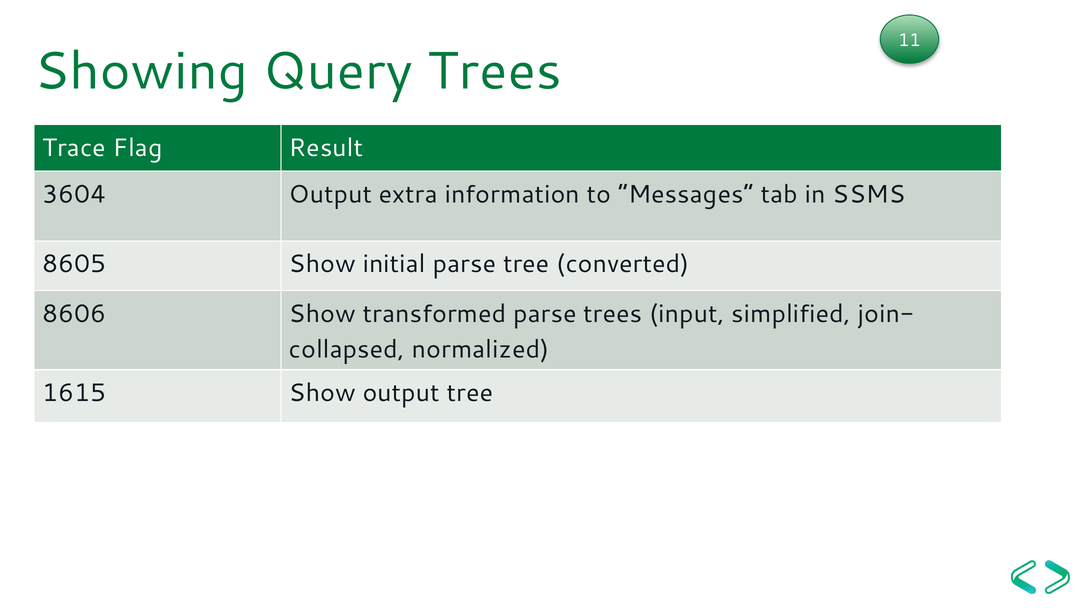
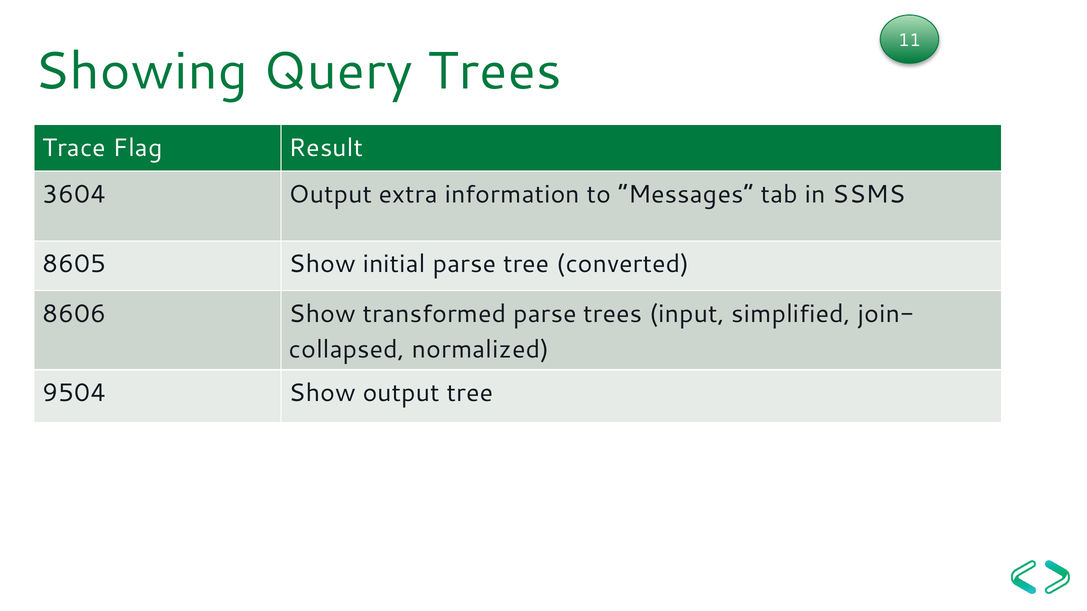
1615: 1615 -> 9504
